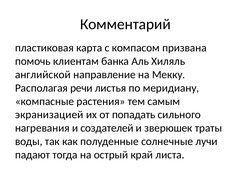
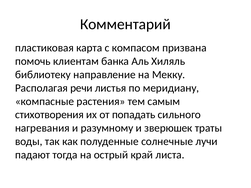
английской: английской -> библиотеку
экранизацией: экранизацией -> стихотворения
создателей: создателей -> разумному
